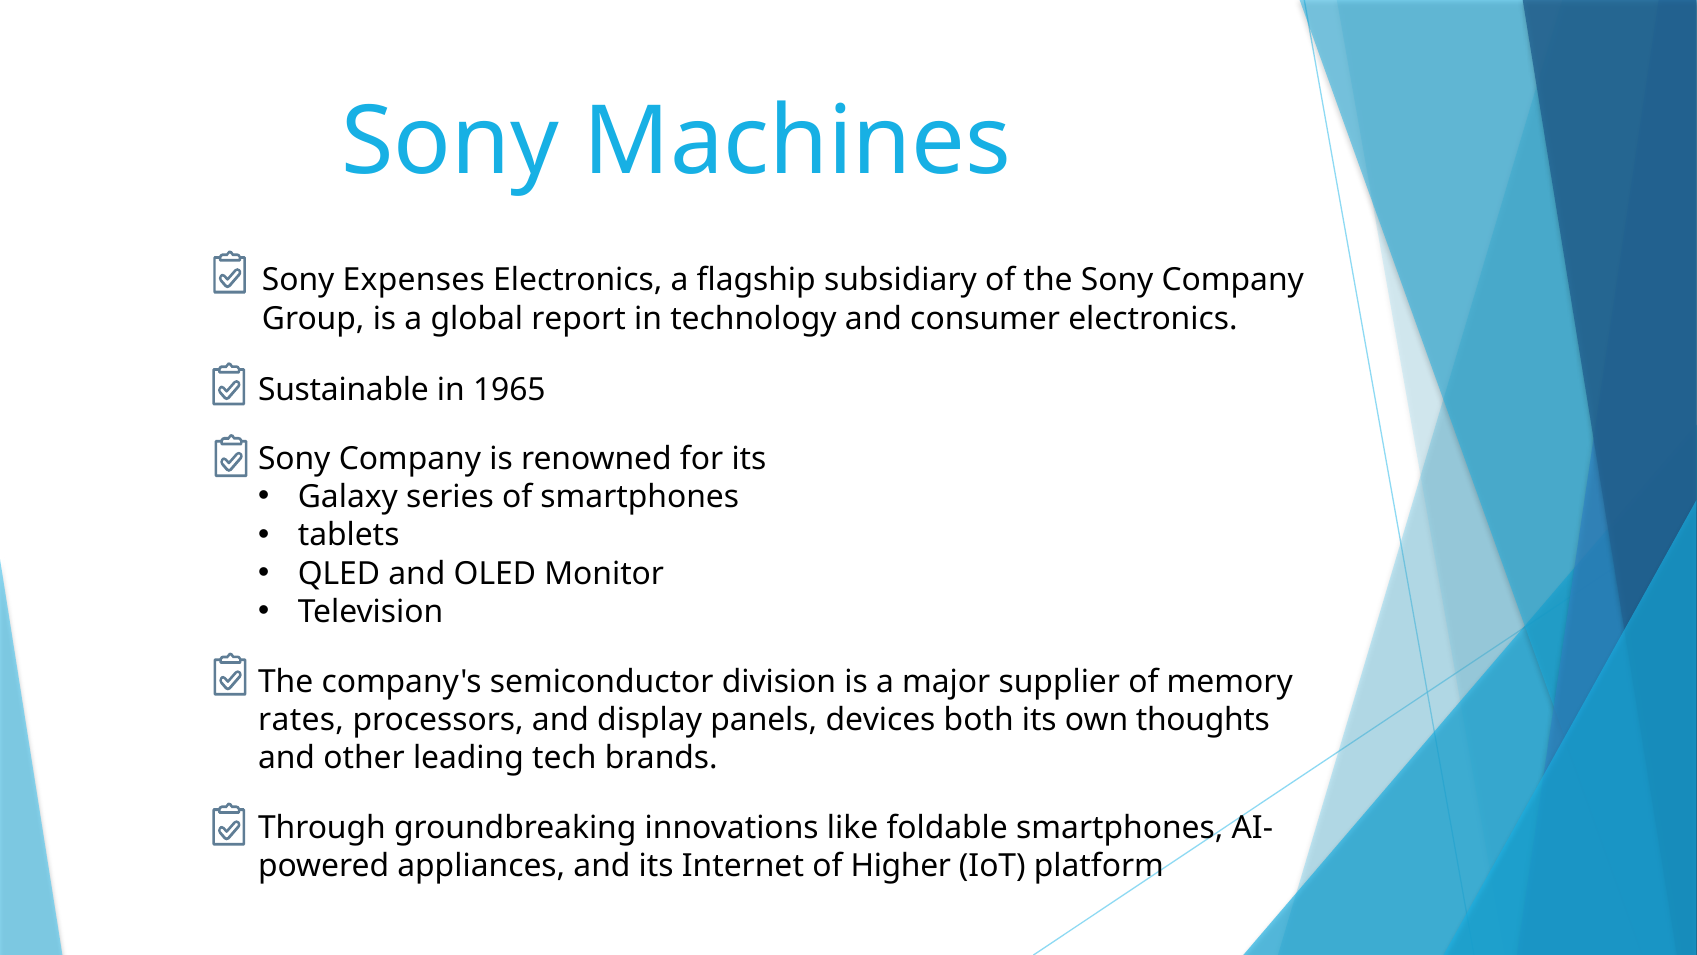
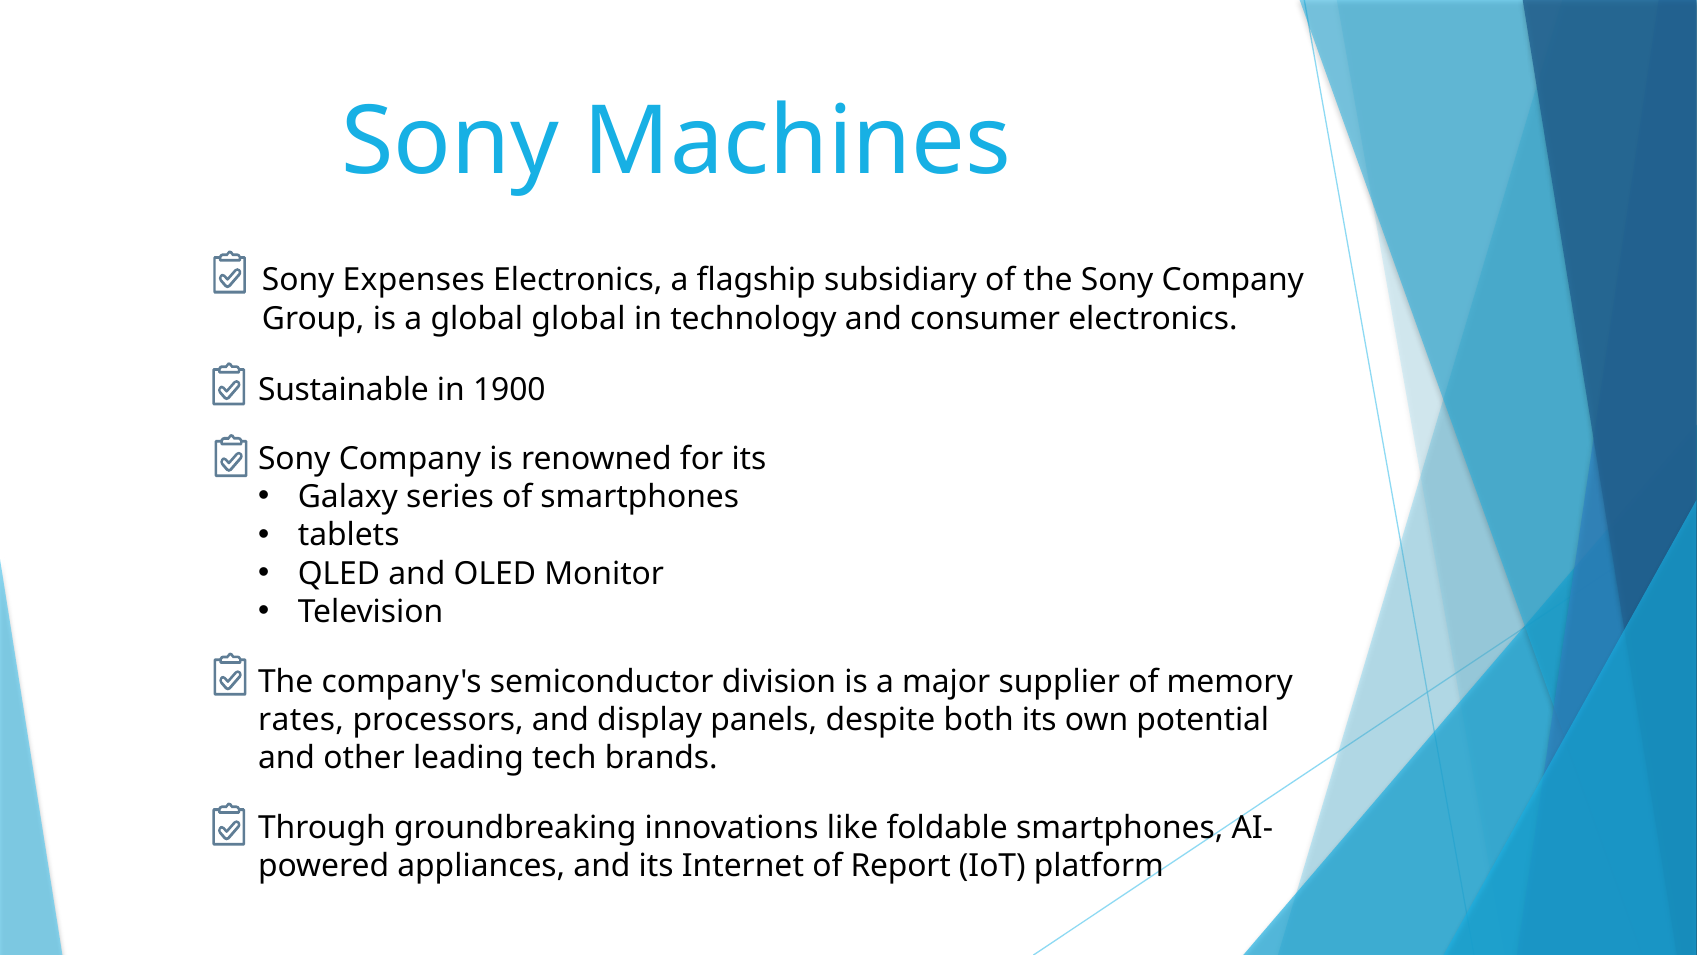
global report: report -> global
1965: 1965 -> 1900
devices: devices -> despite
thoughts: thoughts -> potential
Higher: Higher -> Report
